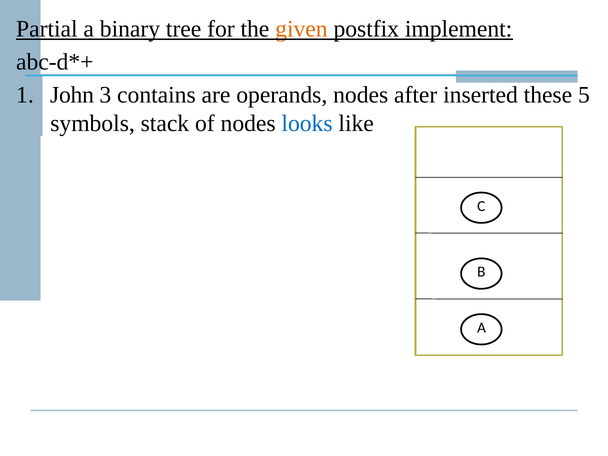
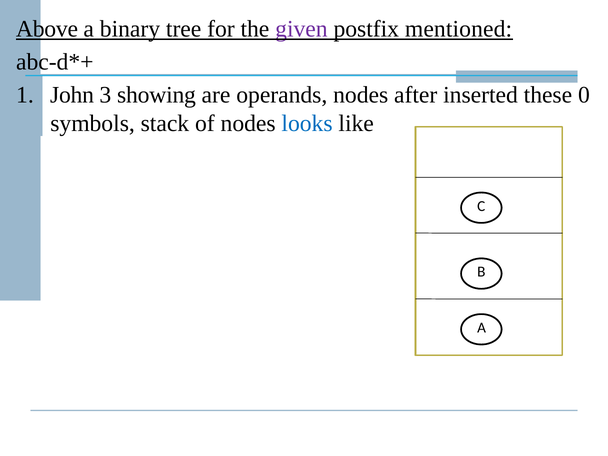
Partial: Partial -> Above
given colour: orange -> purple
implement: implement -> mentioned
contains: contains -> showing
5: 5 -> 0
